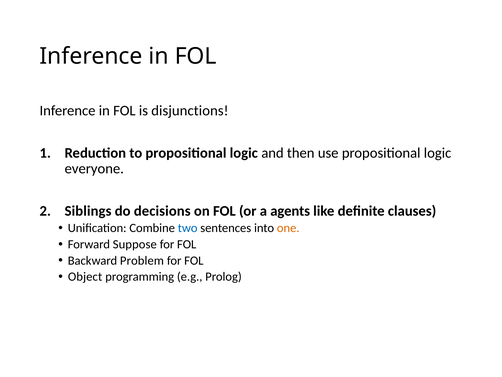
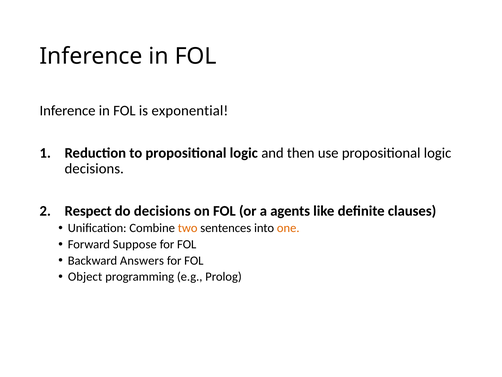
disjunctions: disjunctions -> exponential
everyone at (94, 168): everyone -> decisions
Siblings: Siblings -> Respect
two colour: blue -> orange
Problem: Problem -> Answers
